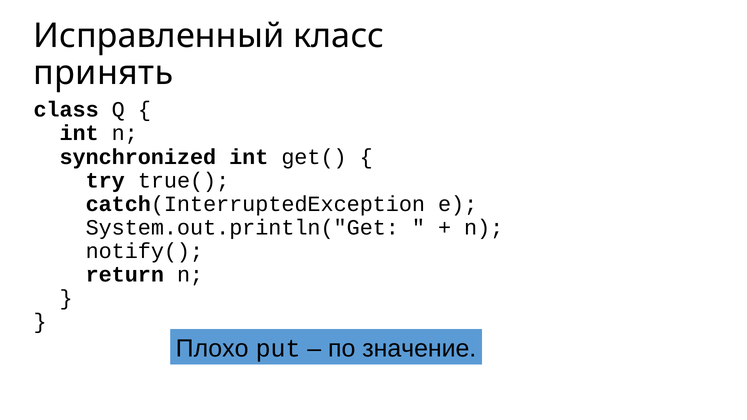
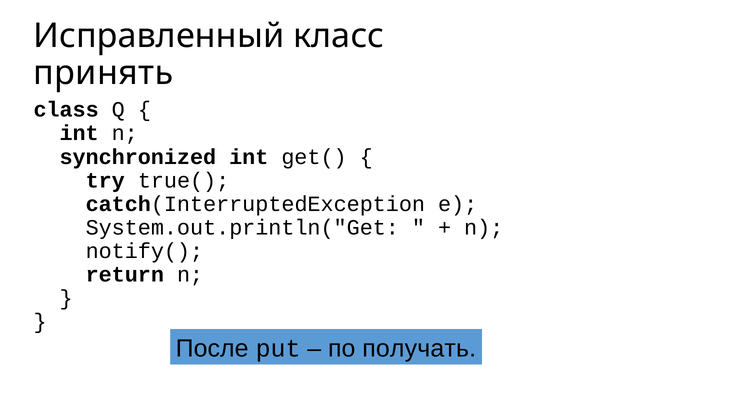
Плохо: Плохо -> После
значение: значение -> получать
